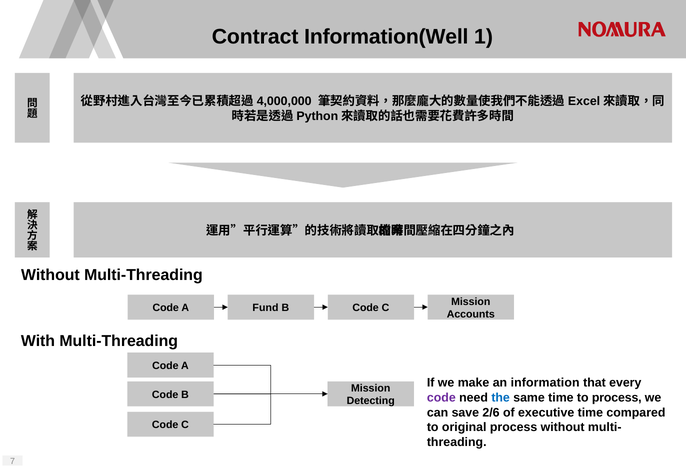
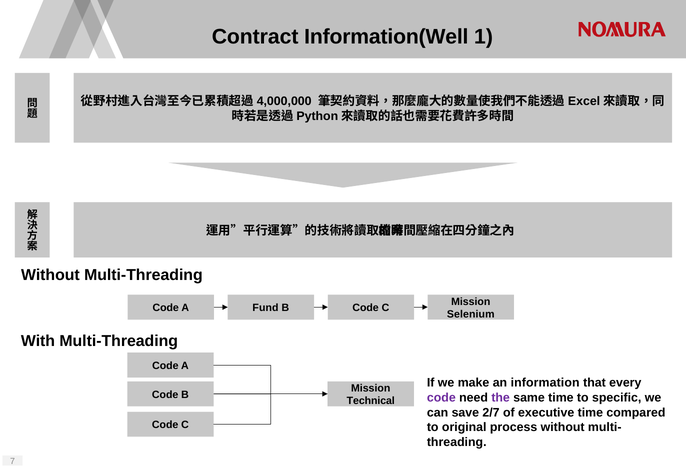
Accounts: Accounts -> Selenium
the colour: blue -> purple
to process: process -> specific
Detecting: Detecting -> Technical
2/6: 2/6 -> 2/7
